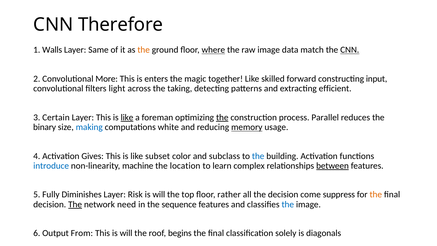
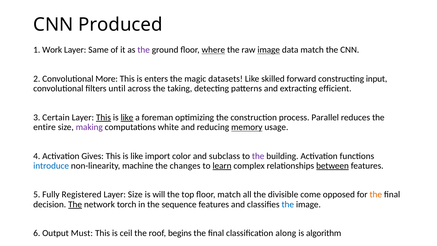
Therefore: Therefore -> Produced
Walls: Walls -> Work
the at (144, 50) colour: orange -> purple
image at (269, 50) underline: none -> present
CNN at (350, 50) underline: present -> none
together: together -> datasets
light: light -> until
This at (103, 117) underline: none -> present
the at (222, 117) underline: present -> none
binary: binary -> entire
making colour: blue -> purple
subset: subset -> import
the at (258, 156) colour: blue -> purple
location: location -> changes
learn underline: none -> present
Diminishes: Diminishes -> Registered
Layer Risk: Risk -> Size
floor rather: rather -> match
the decision: decision -> divisible
suppress: suppress -> opposed
need: need -> torch
From: From -> Must
This is will: will -> ceil
solely: solely -> along
diagonals: diagonals -> algorithm
